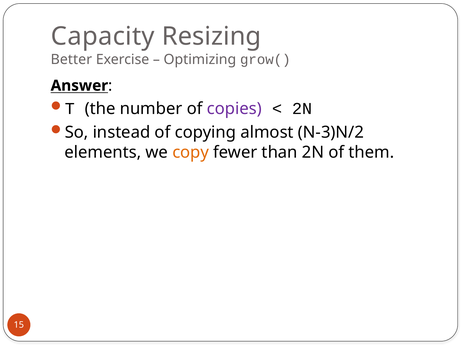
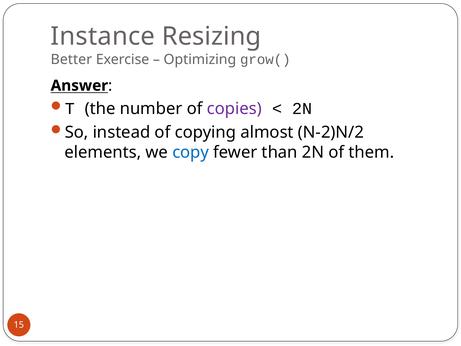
Capacity: Capacity -> Instance
N-3)N/2: N-3)N/2 -> N-2)N/2
copy colour: orange -> blue
